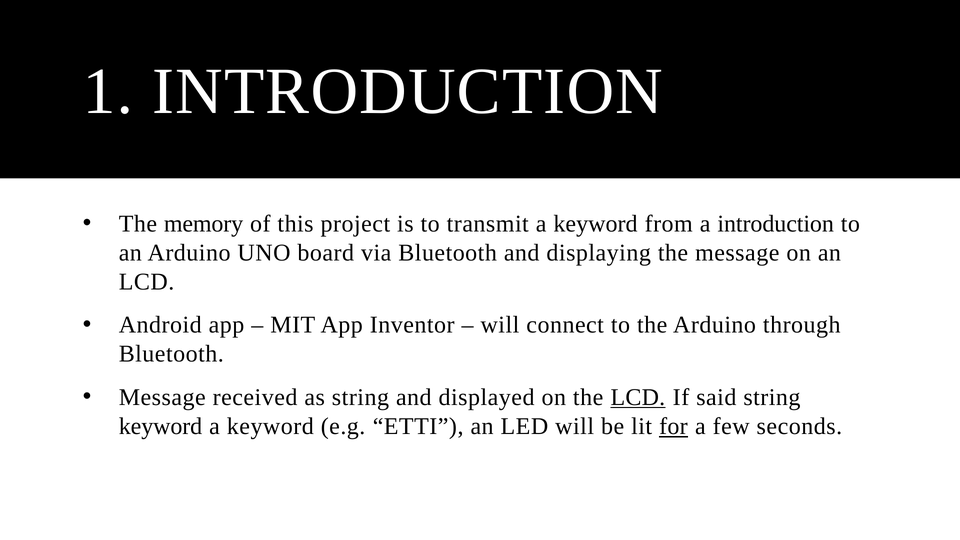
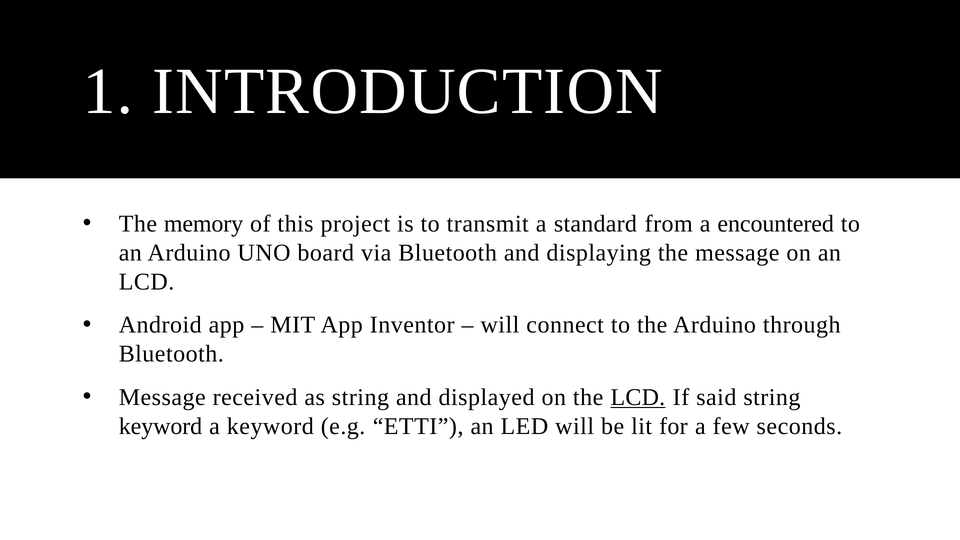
transmit a keyword: keyword -> standard
a introduction: introduction -> encountered
for underline: present -> none
